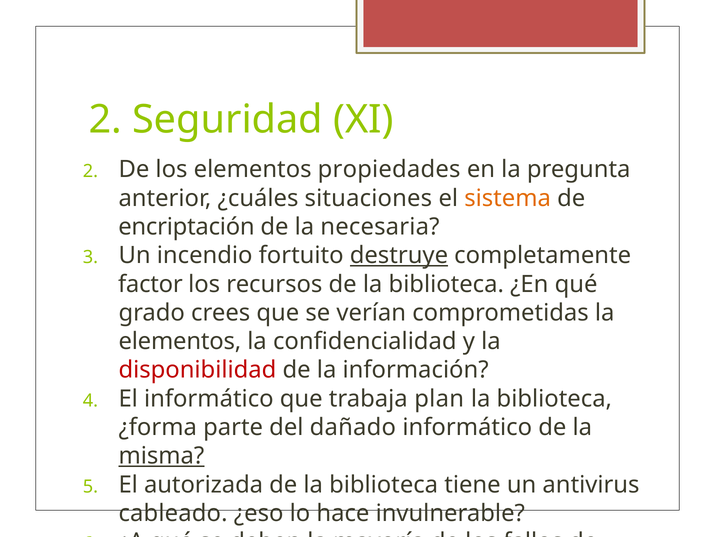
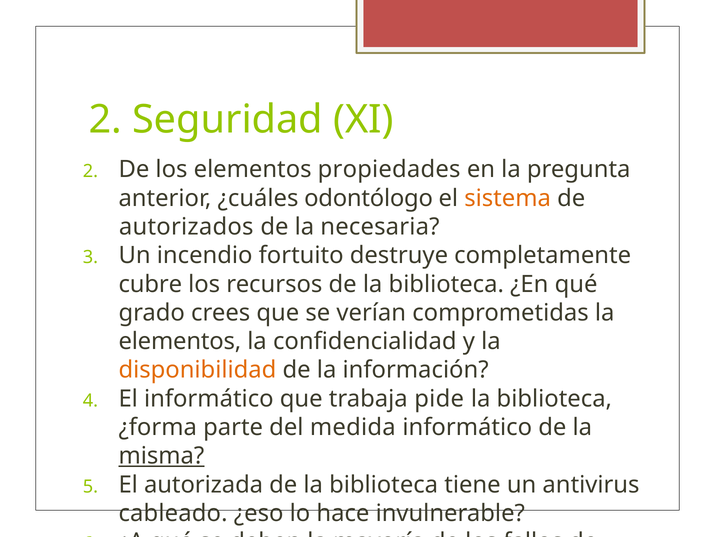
situaciones: situaciones -> odontólogo
encriptación: encriptación -> autorizados
destruye underline: present -> none
factor: factor -> cubre
disponibilidad colour: red -> orange
plan: plan -> pide
del dañado: dañado -> medida
